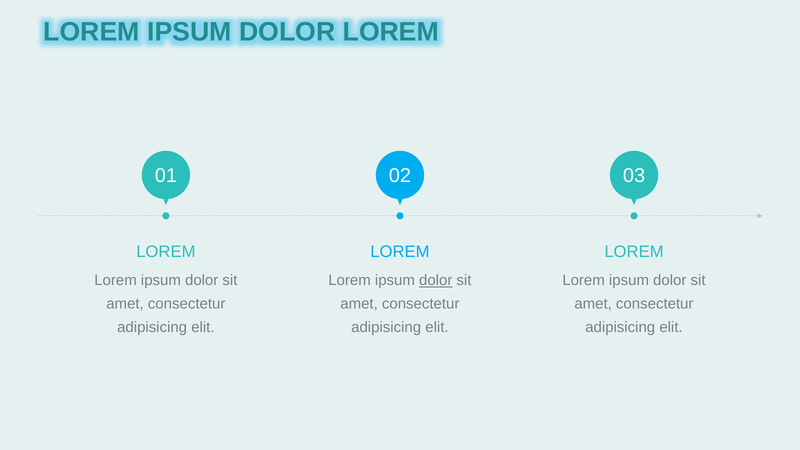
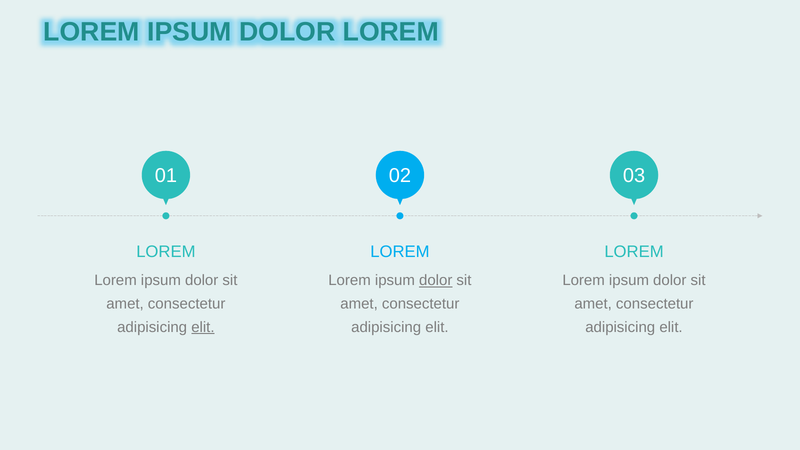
elit at (203, 327) underline: none -> present
